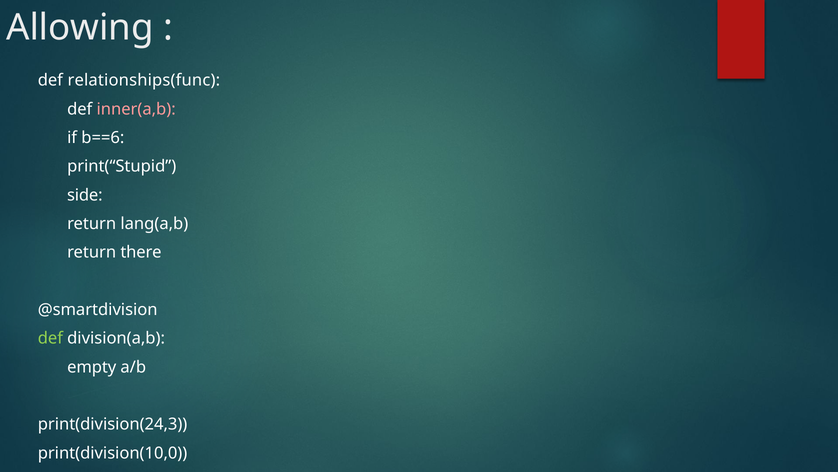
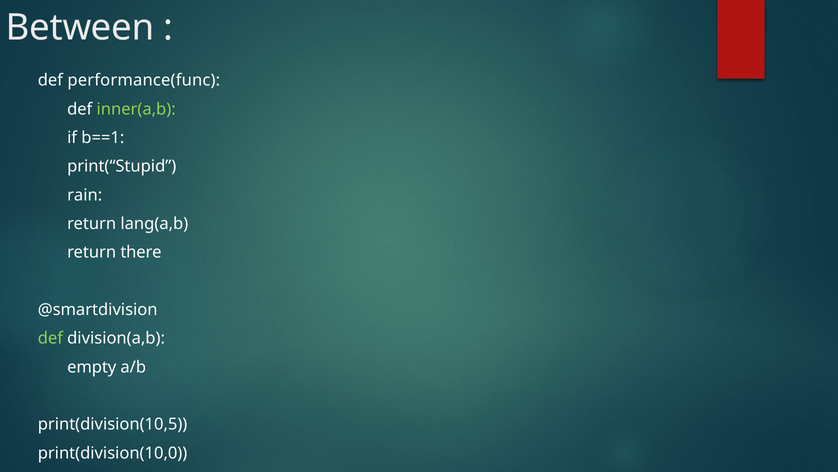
Allowing: Allowing -> Between
relationships(func: relationships(func -> performance(func
inner(a,b colour: pink -> light green
b==6: b==6 -> b==1
side: side -> rain
print(division(24,3: print(division(24,3 -> print(division(10,5
